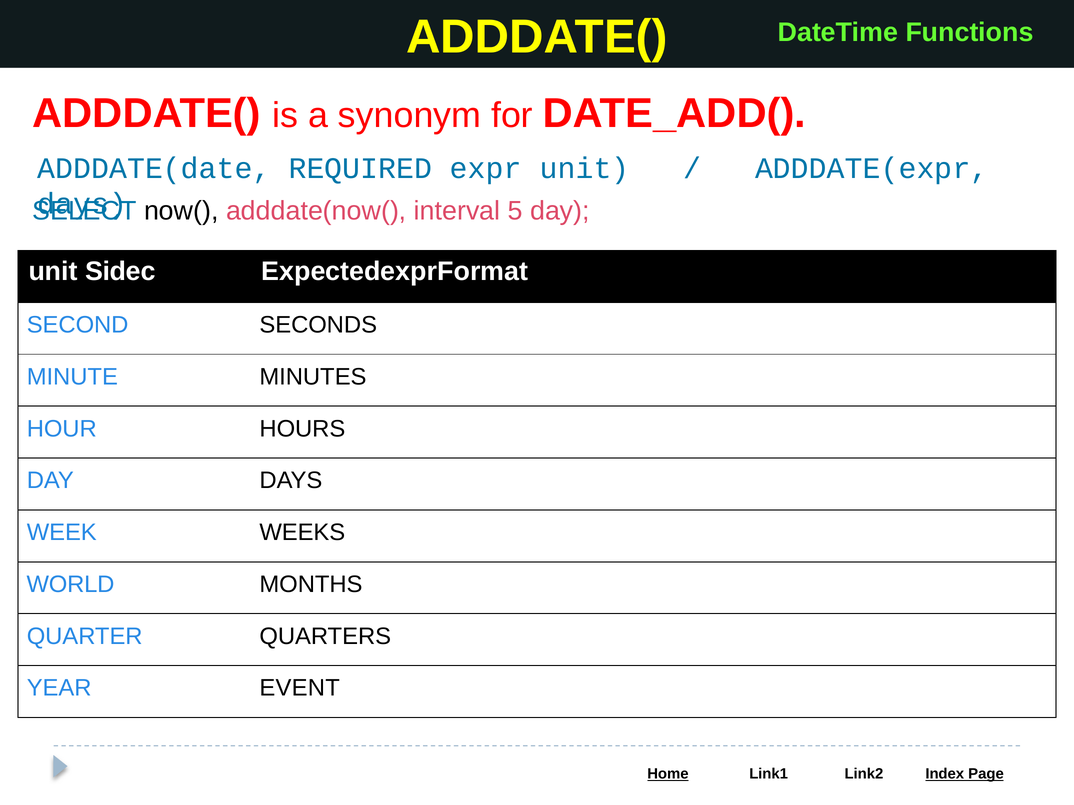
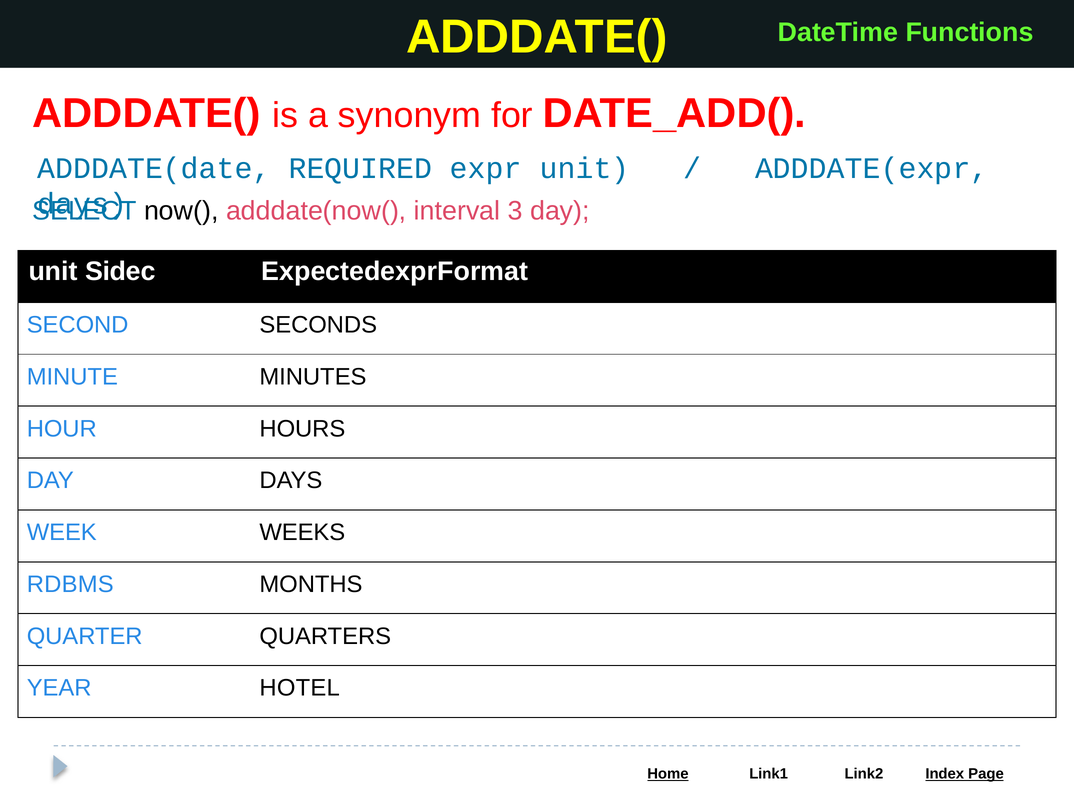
5: 5 -> 3
WORLD: WORLD -> RDBMS
EVENT: EVENT -> HOTEL
